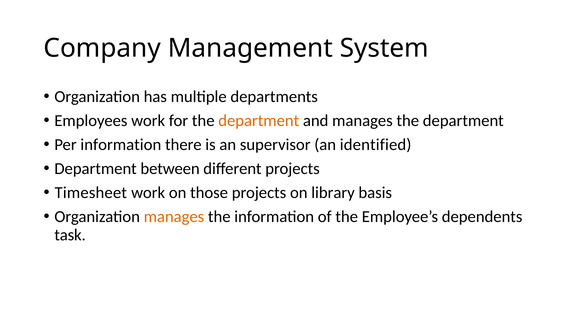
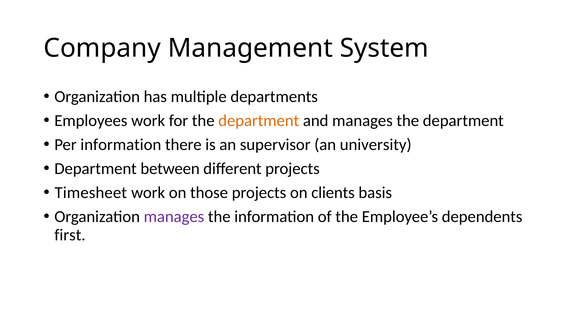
identified: identified -> university
library: library -> clients
manages at (174, 217) colour: orange -> purple
task: task -> first
